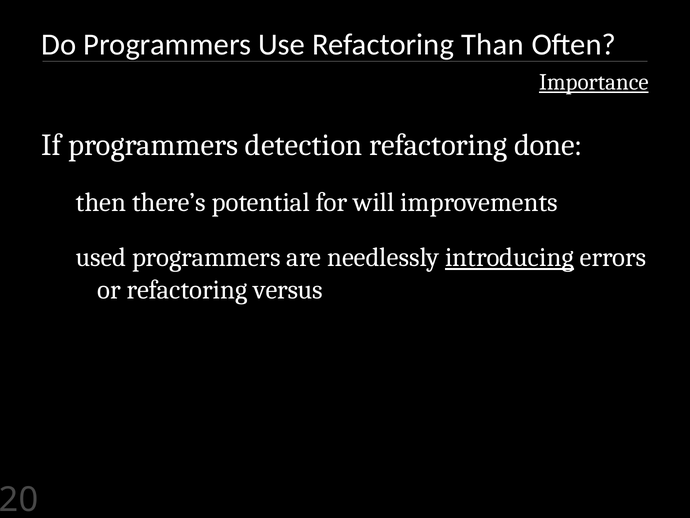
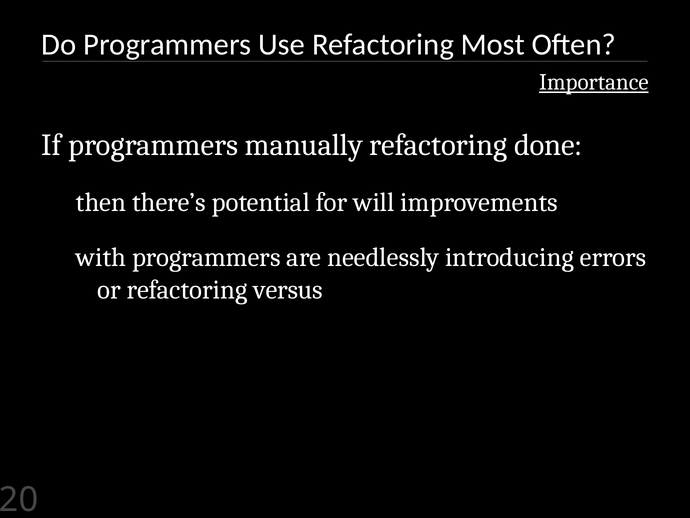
Than: Than -> Most
detection: detection -> manually
used: used -> with
introducing underline: present -> none
